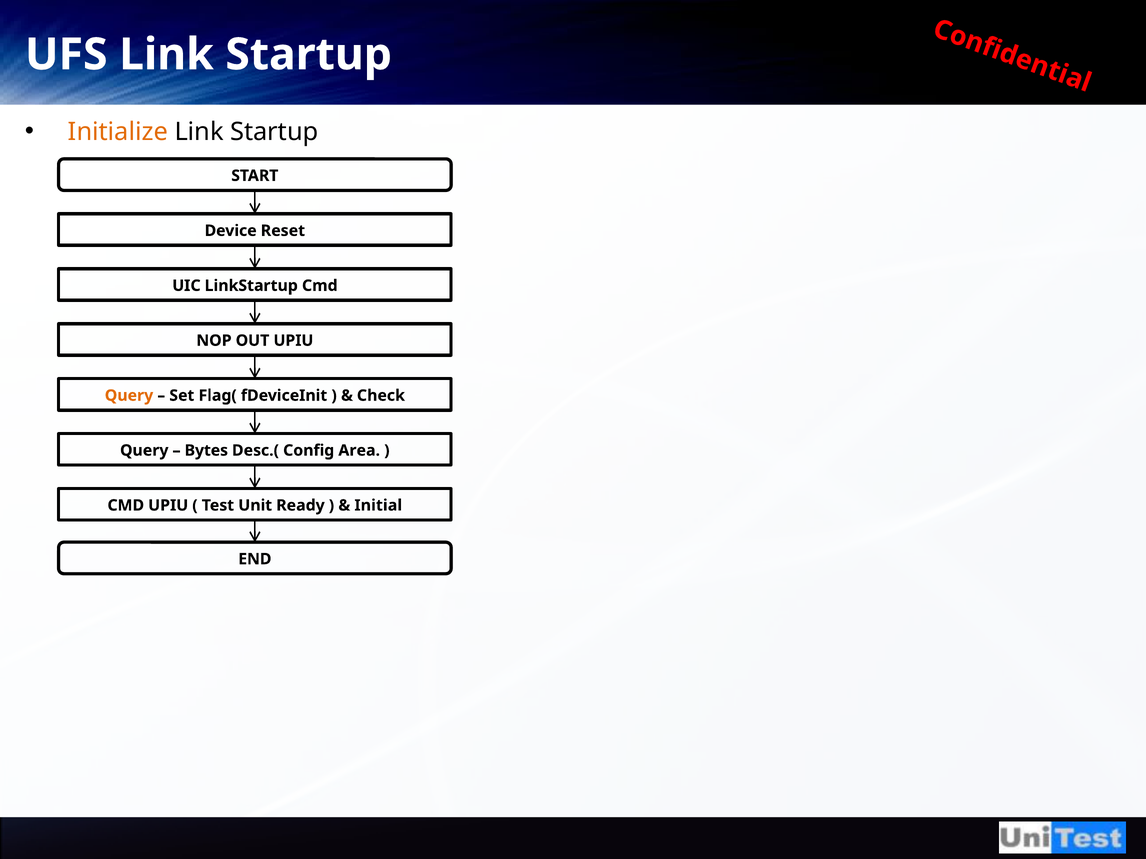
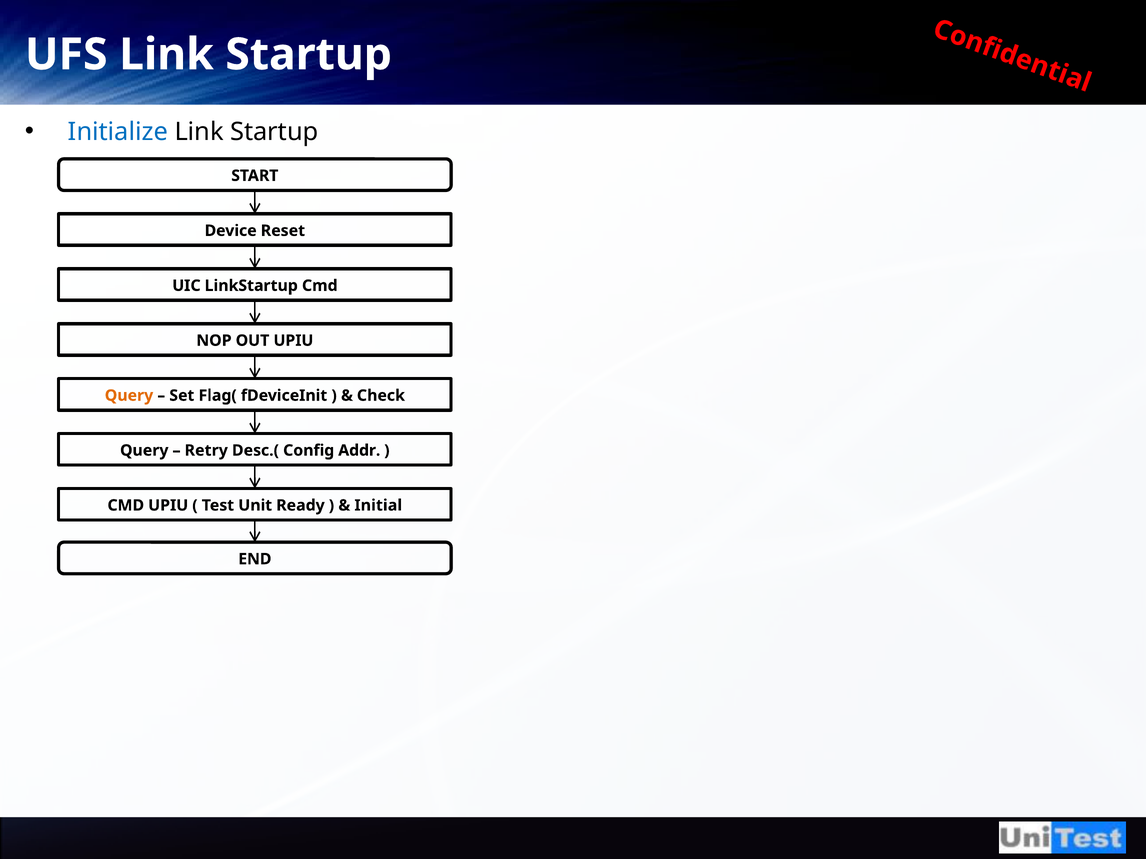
Initialize colour: orange -> blue
Bytes: Bytes -> Retry
Area: Area -> Addr
